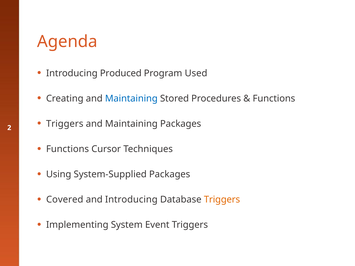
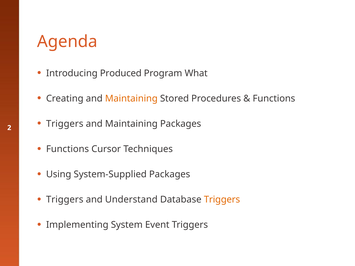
Used: Used -> What
Maintaining at (131, 99) colour: blue -> orange
Covered at (65, 200): Covered -> Triggers
and Introducing: Introducing -> Understand
